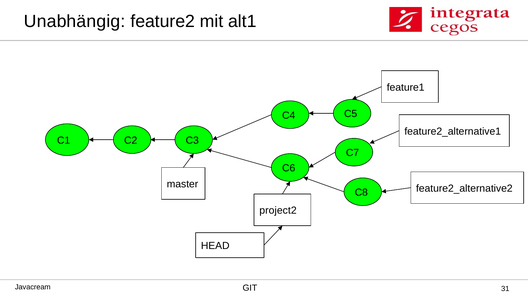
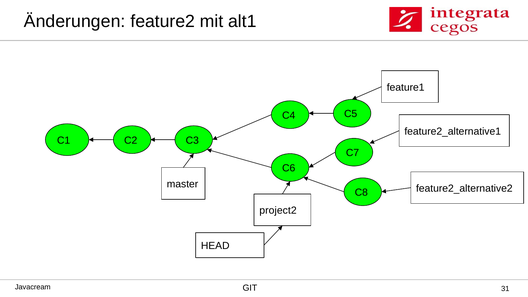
Unabhängig: Unabhängig -> Änderungen
